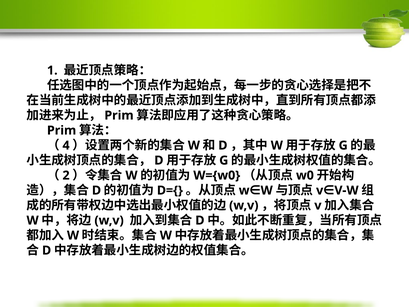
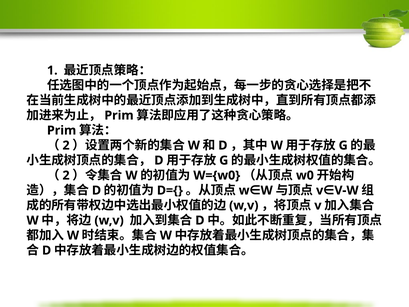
4 at (66, 145): 4 -> 2
